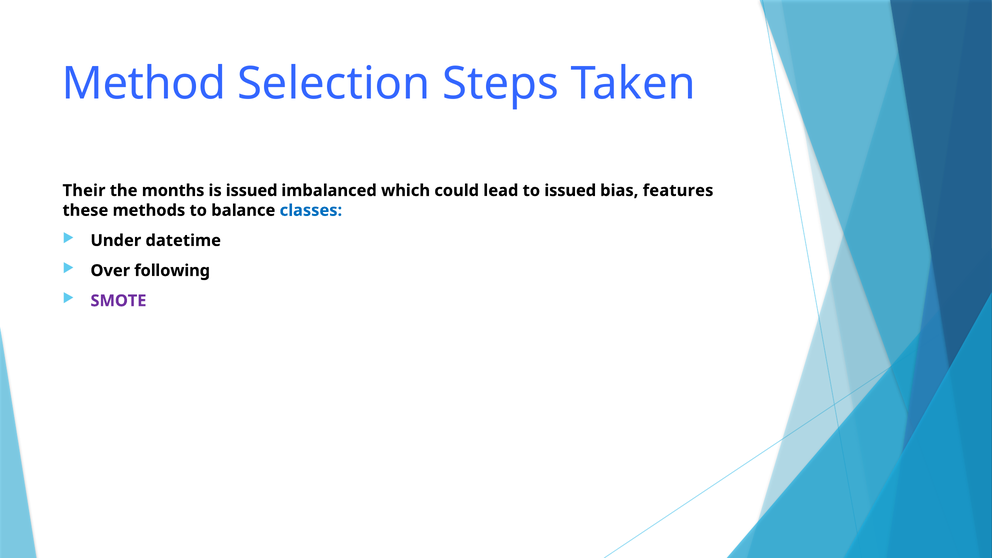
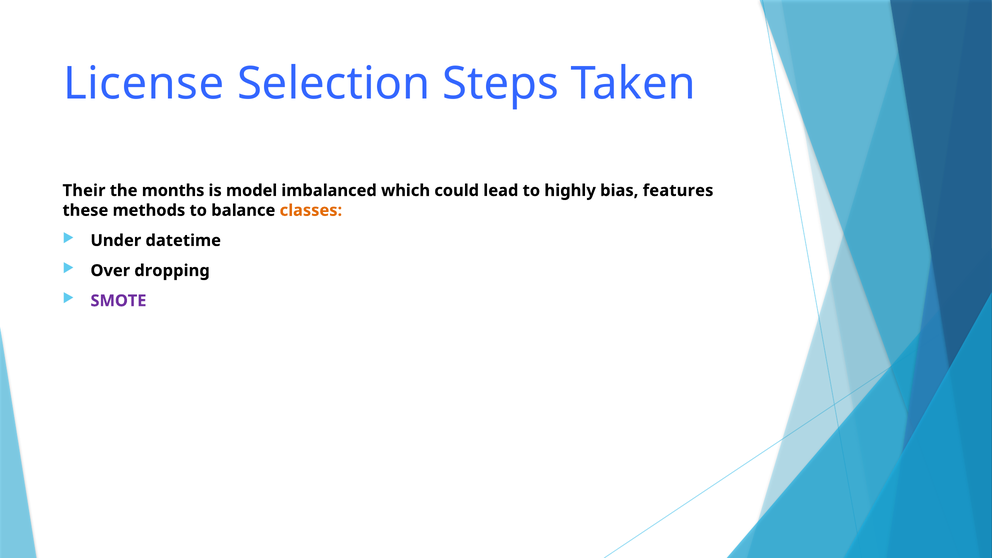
Method: Method -> License
is issued: issued -> model
to issued: issued -> highly
classes colour: blue -> orange
following: following -> dropping
